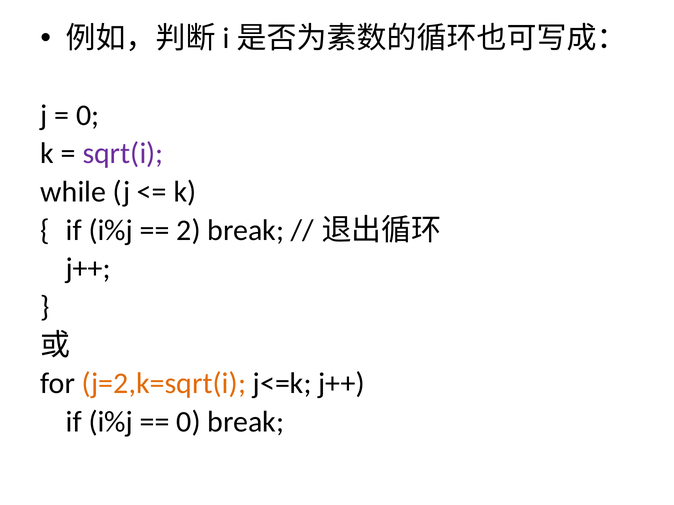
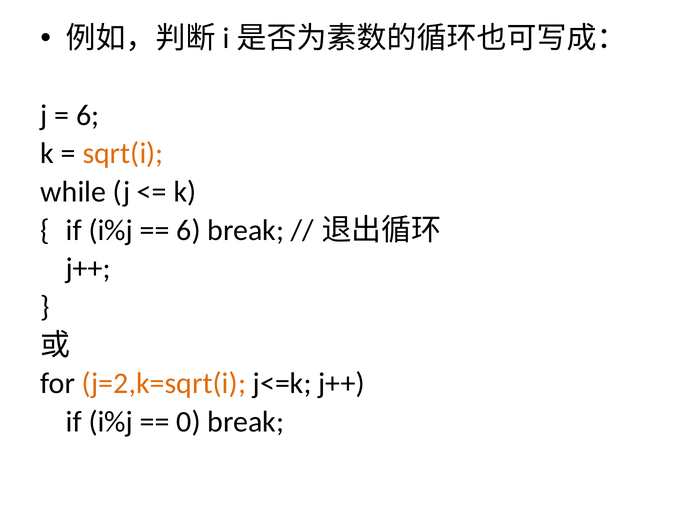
0 at (88, 115): 0 -> 6
sqrt(i colour: purple -> orange
2 at (189, 230): 2 -> 6
